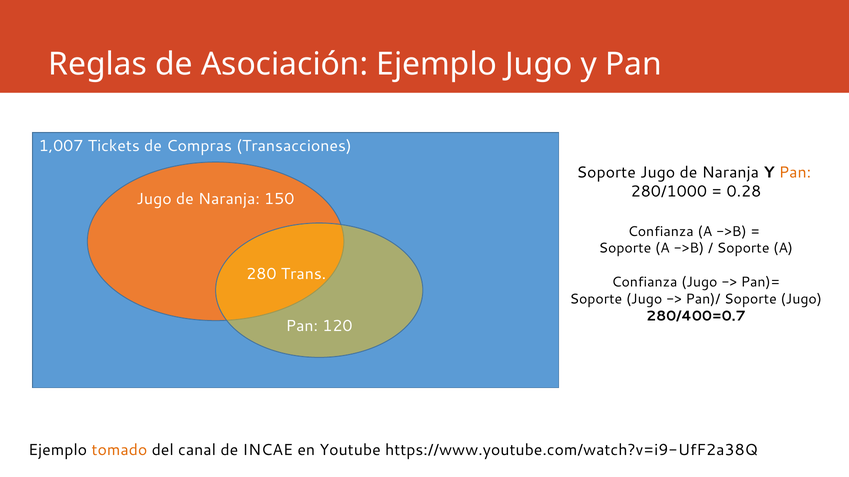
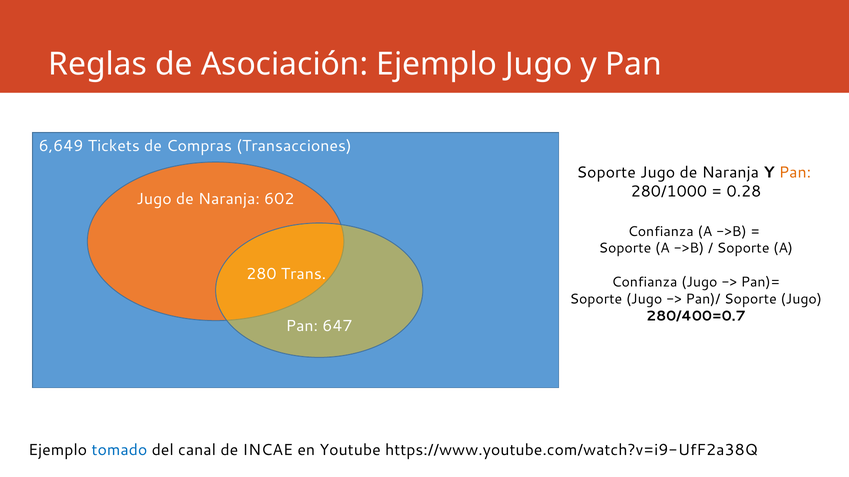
1,007: 1,007 -> 6,649
150: 150 -> 602
120: 120 -> 647
tomado colour: orange -> blue
